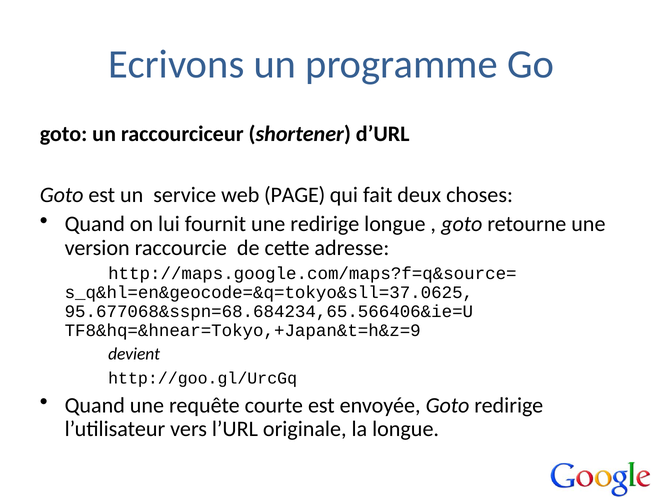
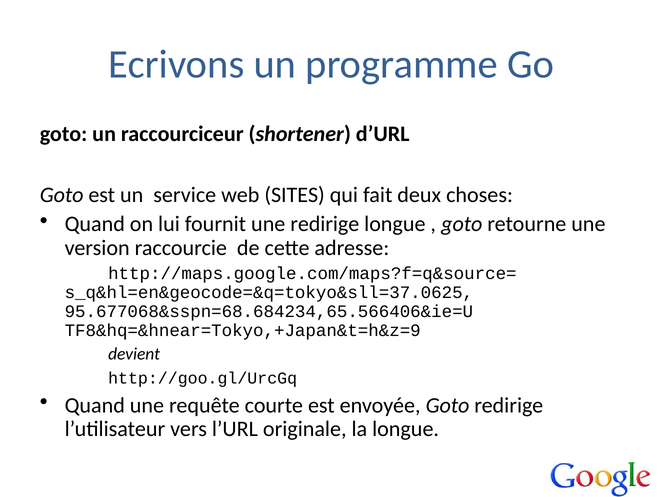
PAGE: PAGE -> SITES
